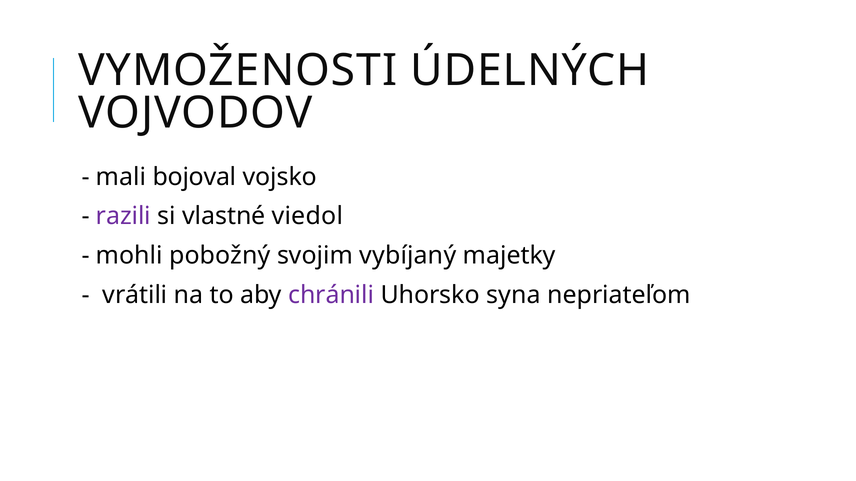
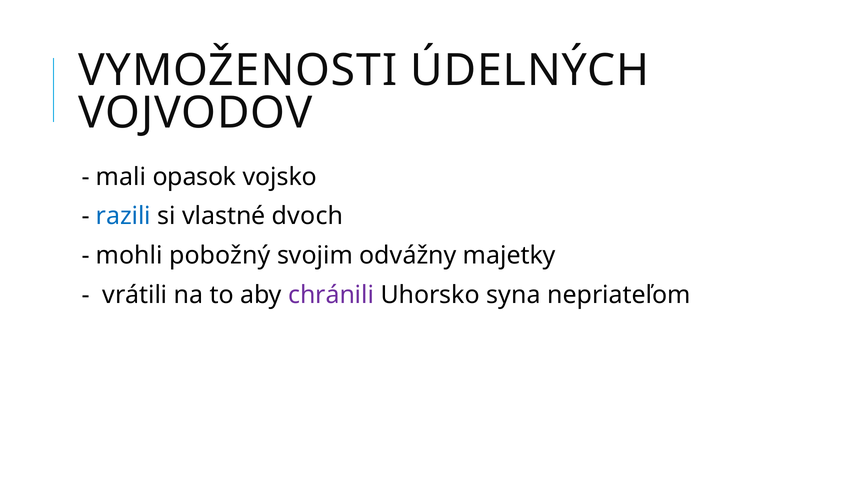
bojoval: bojoval -> opasok
razili colour: purple -> blue
viedol: viedol -> dvoch
vybíjaný: vybíjaný -> odvážny
